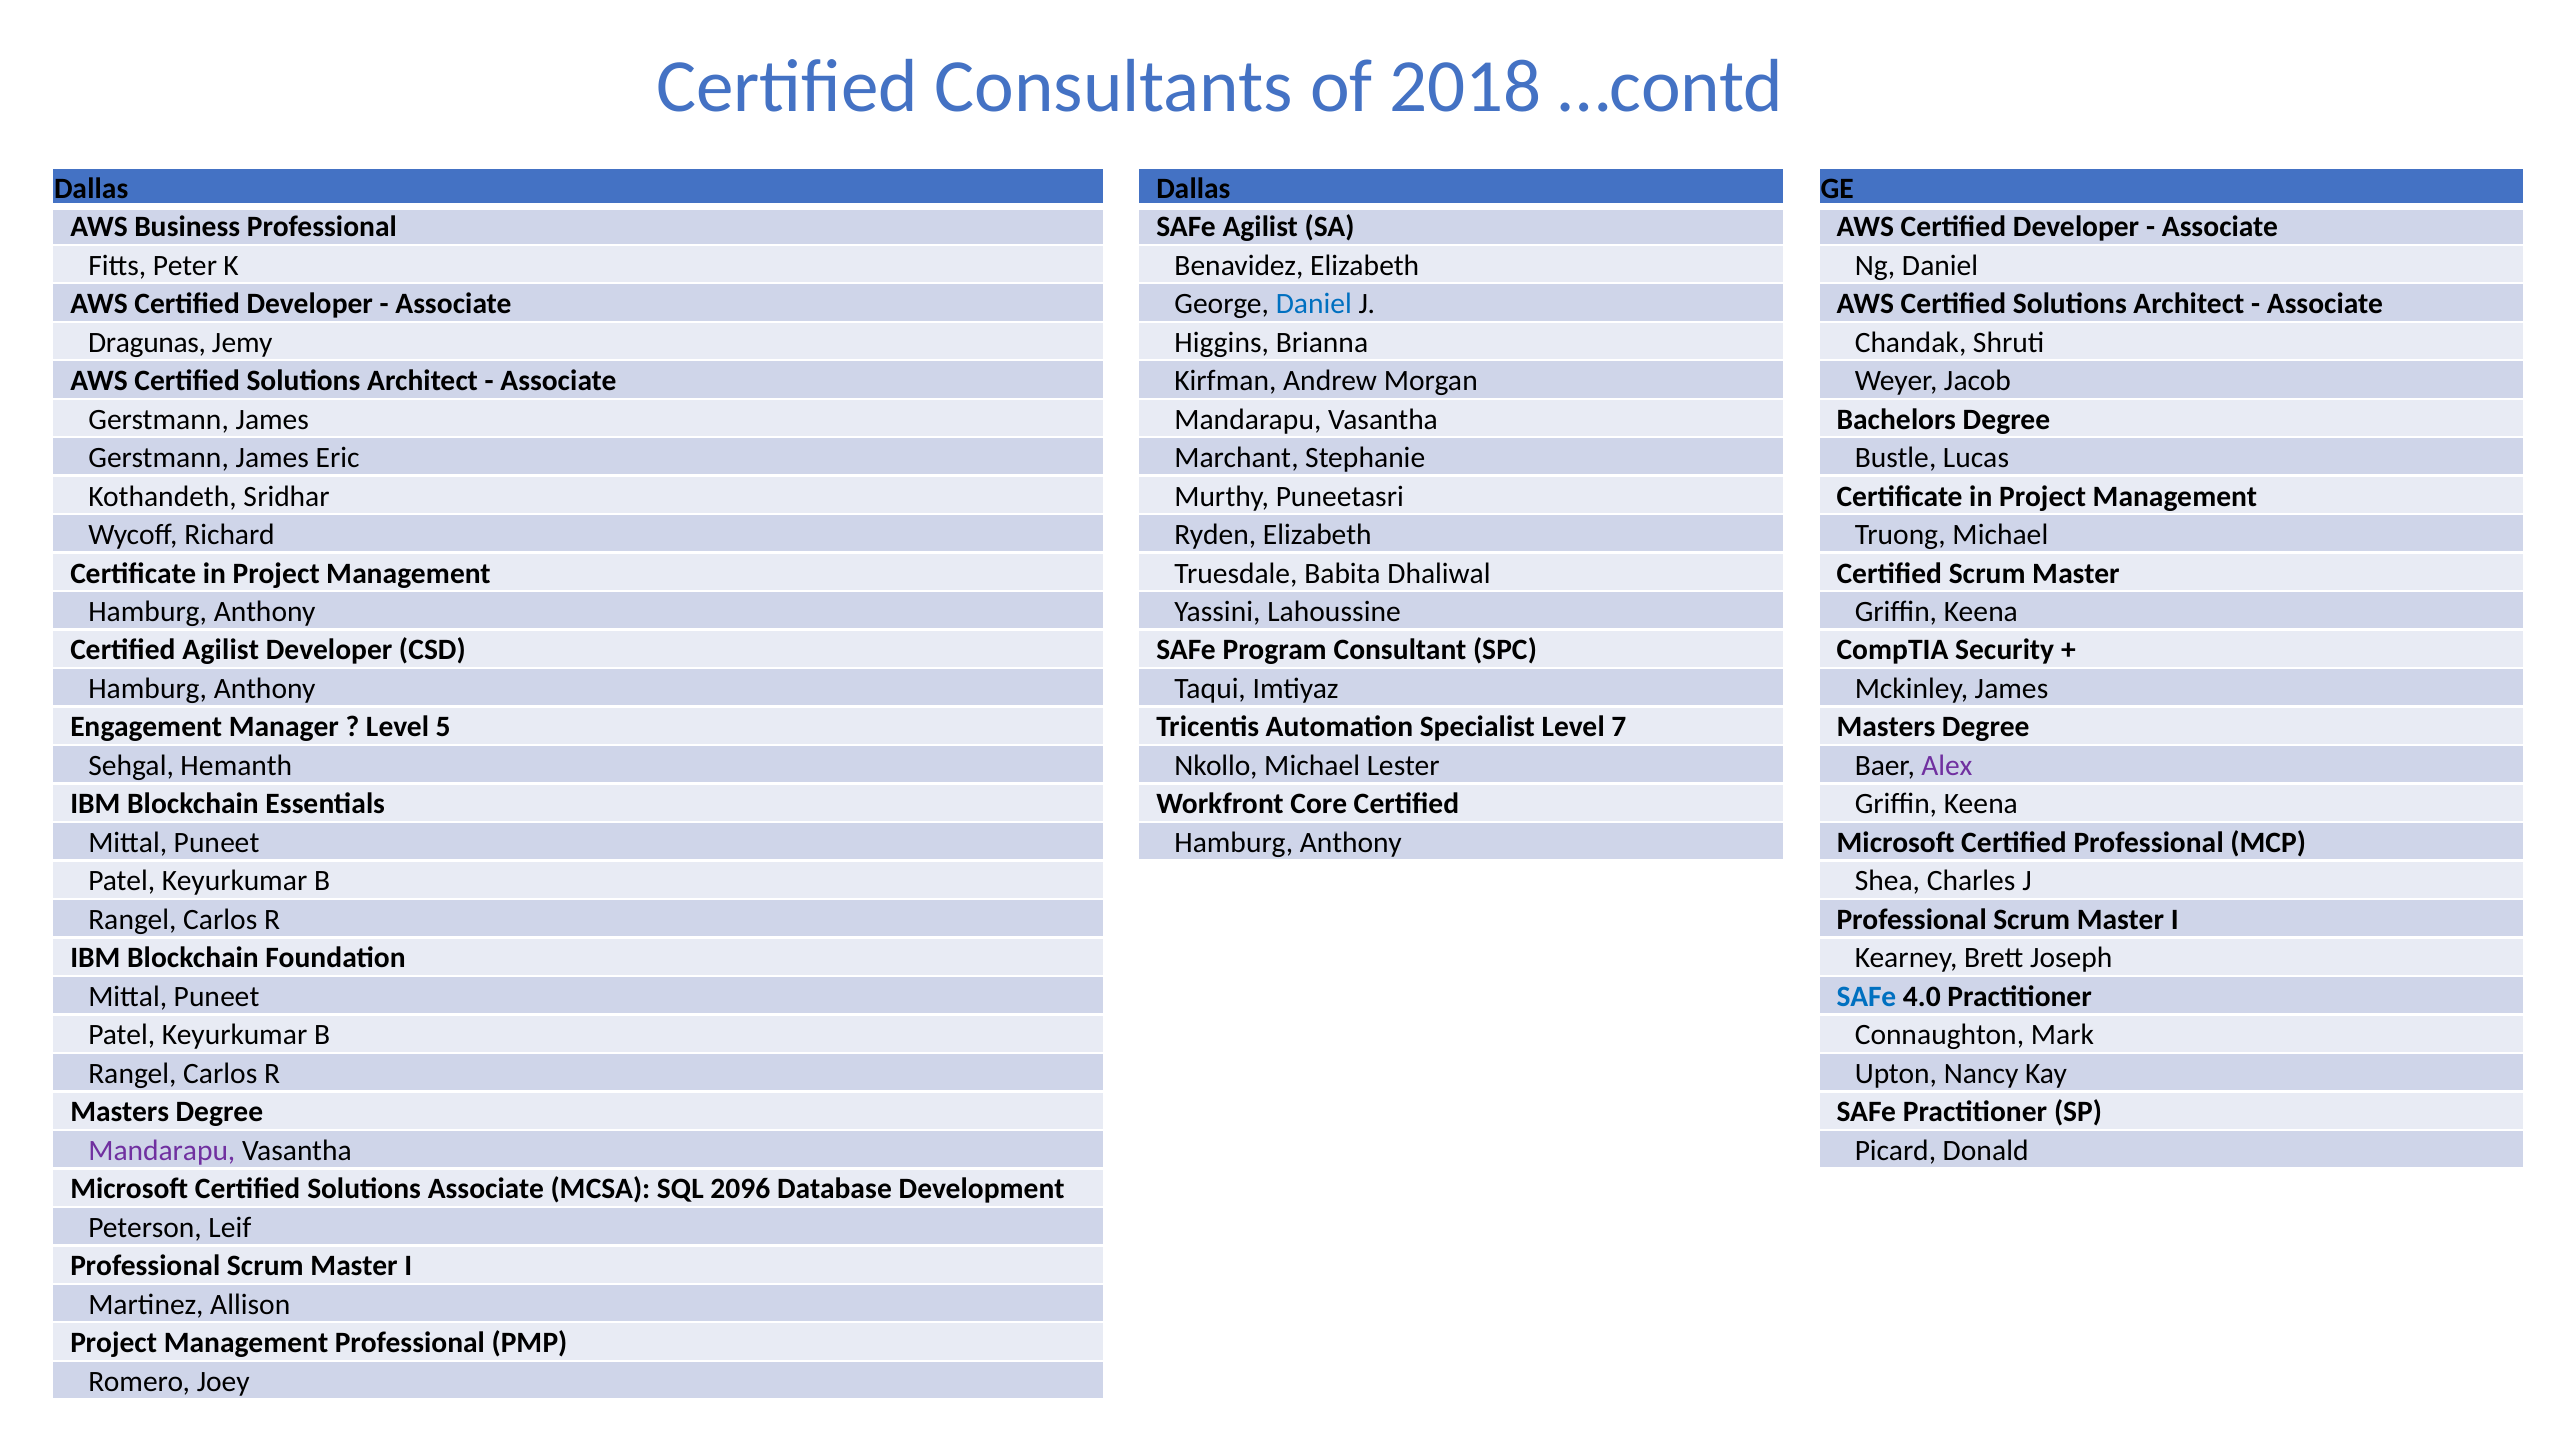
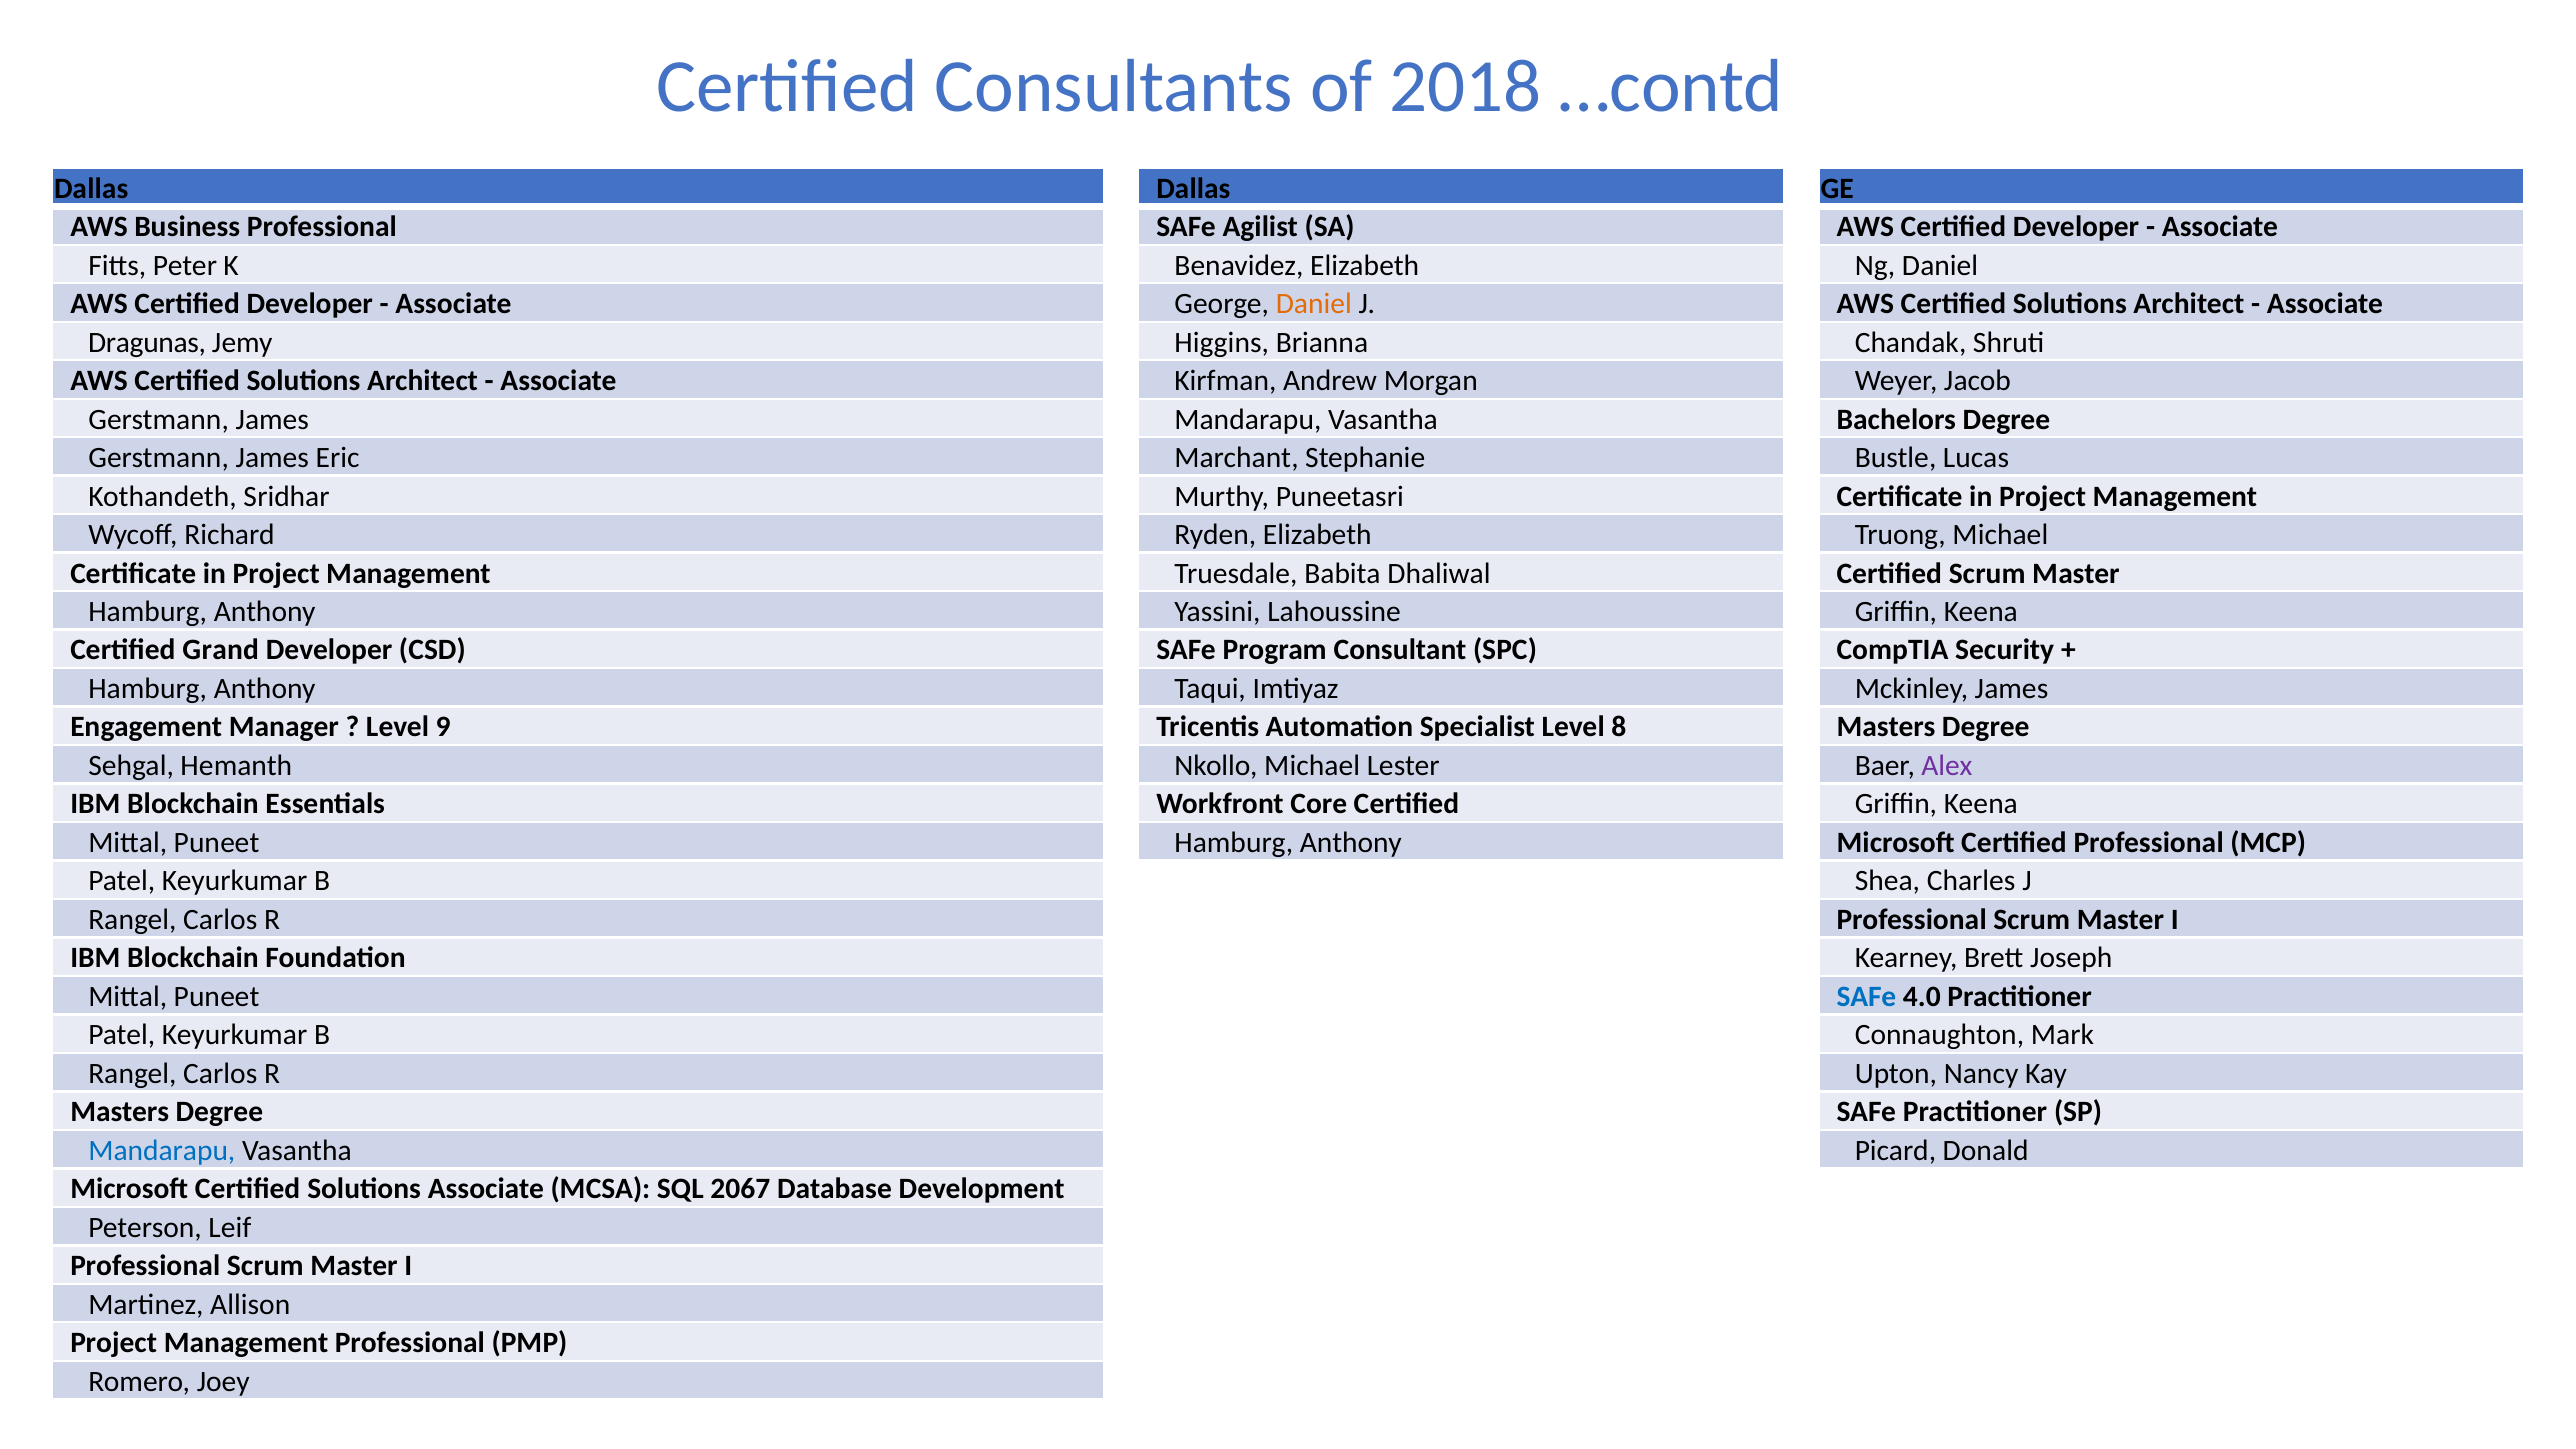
Daniel at (1314, 304) colour: blue -> orange
Certified Agilist: Agilist -> Grand
5: 5 -> 9
7: 7 -> 8
Mandarapu at (162, 1151) colour: purple -> blue
2096: 2096 -> 2067
